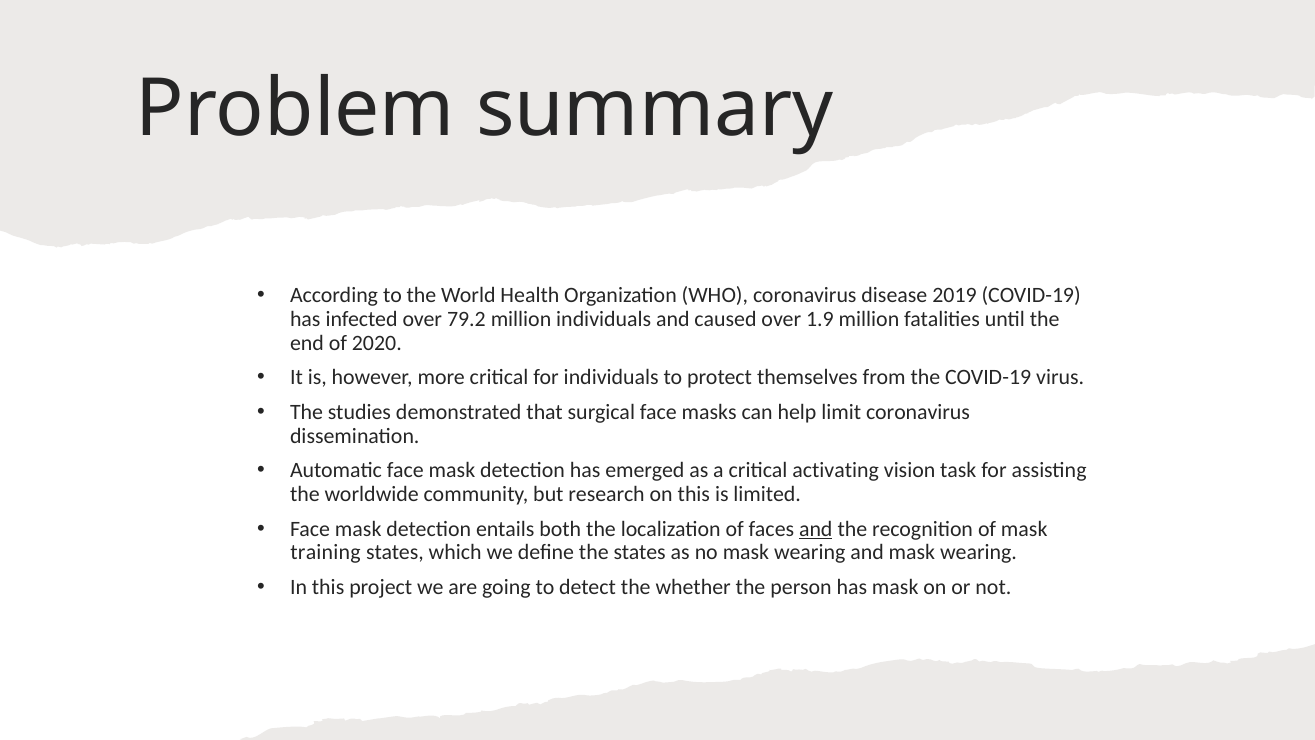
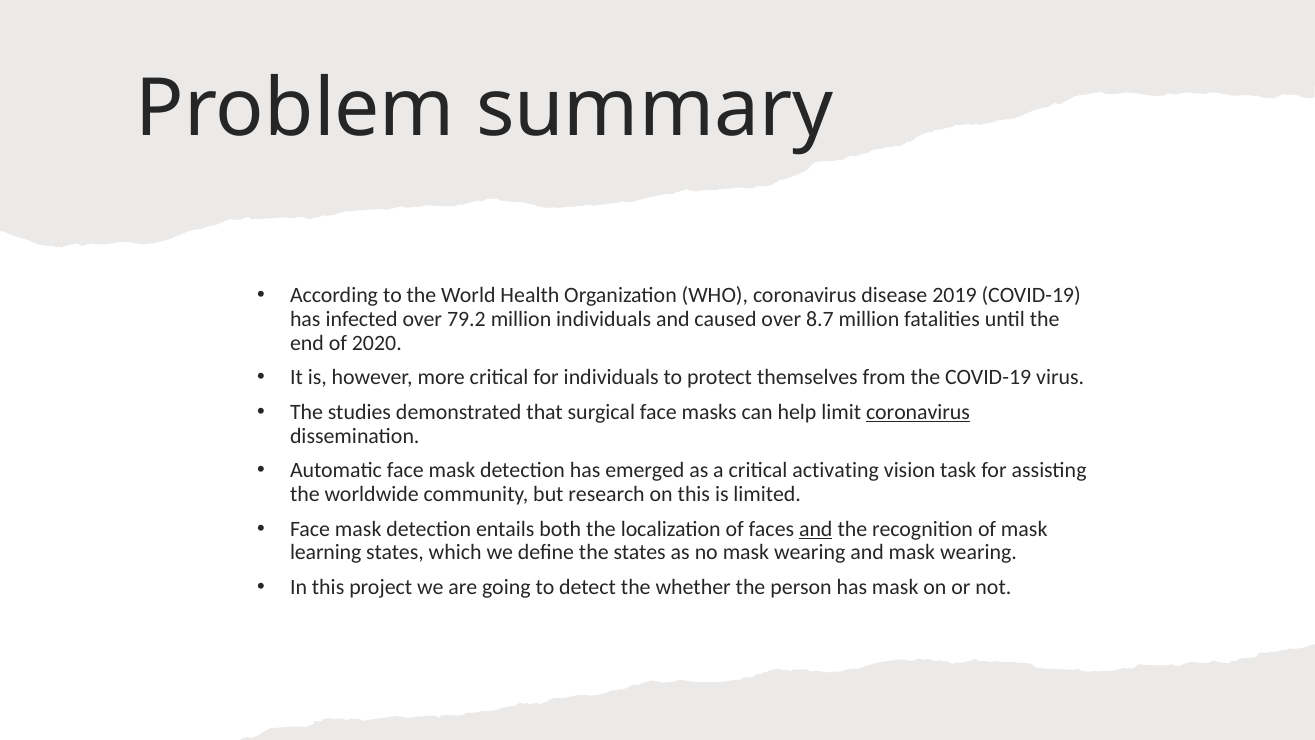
1.9: 1.9 -> 8.7
coronavirus at (918, 412) underline: none -> present
training: training -> learning
